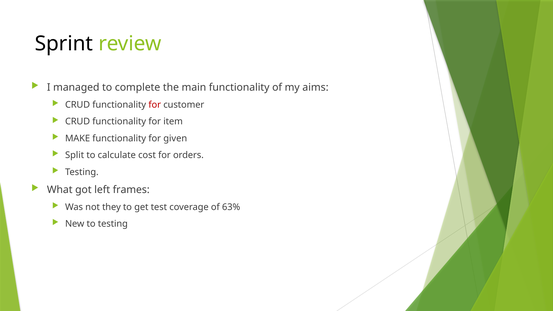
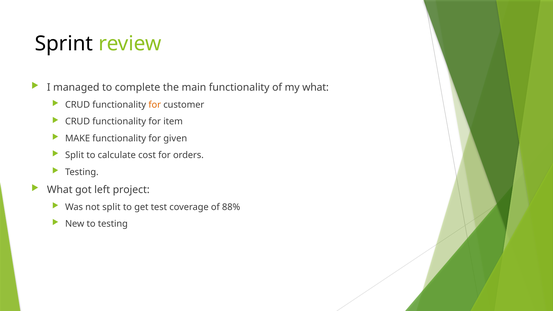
my aims: aims -> what
for at (155, 105) colour: red -> orange
frames: frames -> project
not they: they -> split
63%: 63% -> 88%
